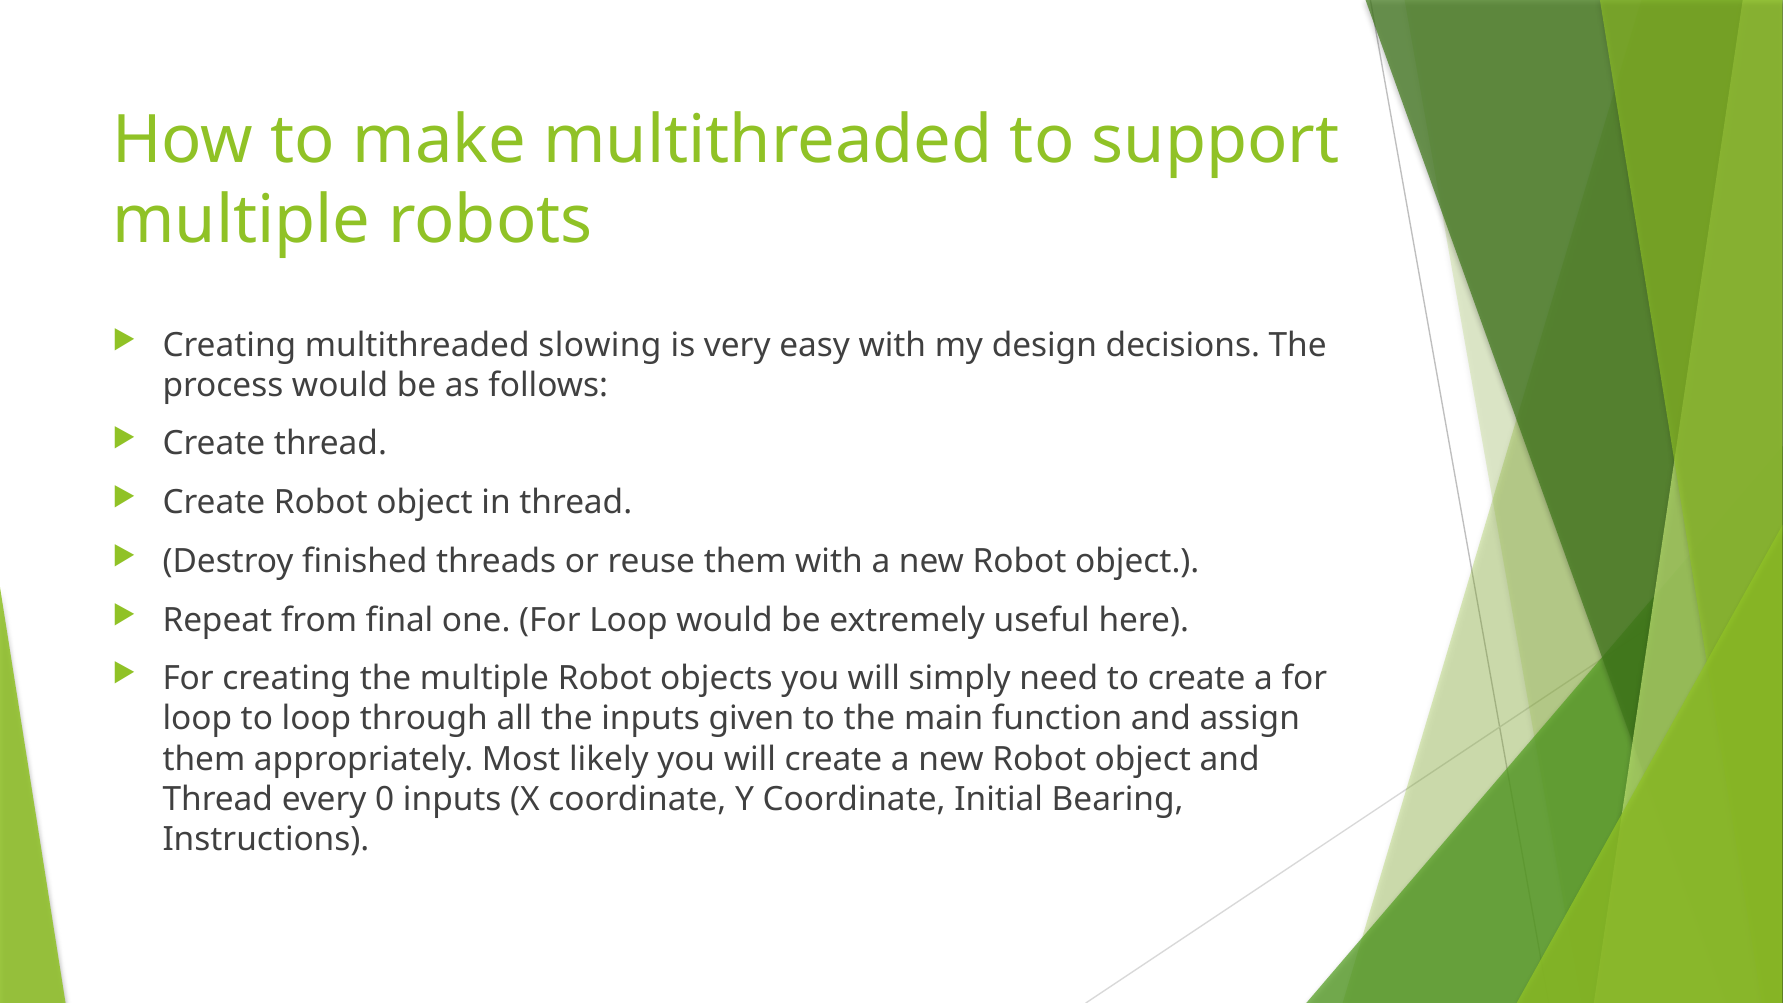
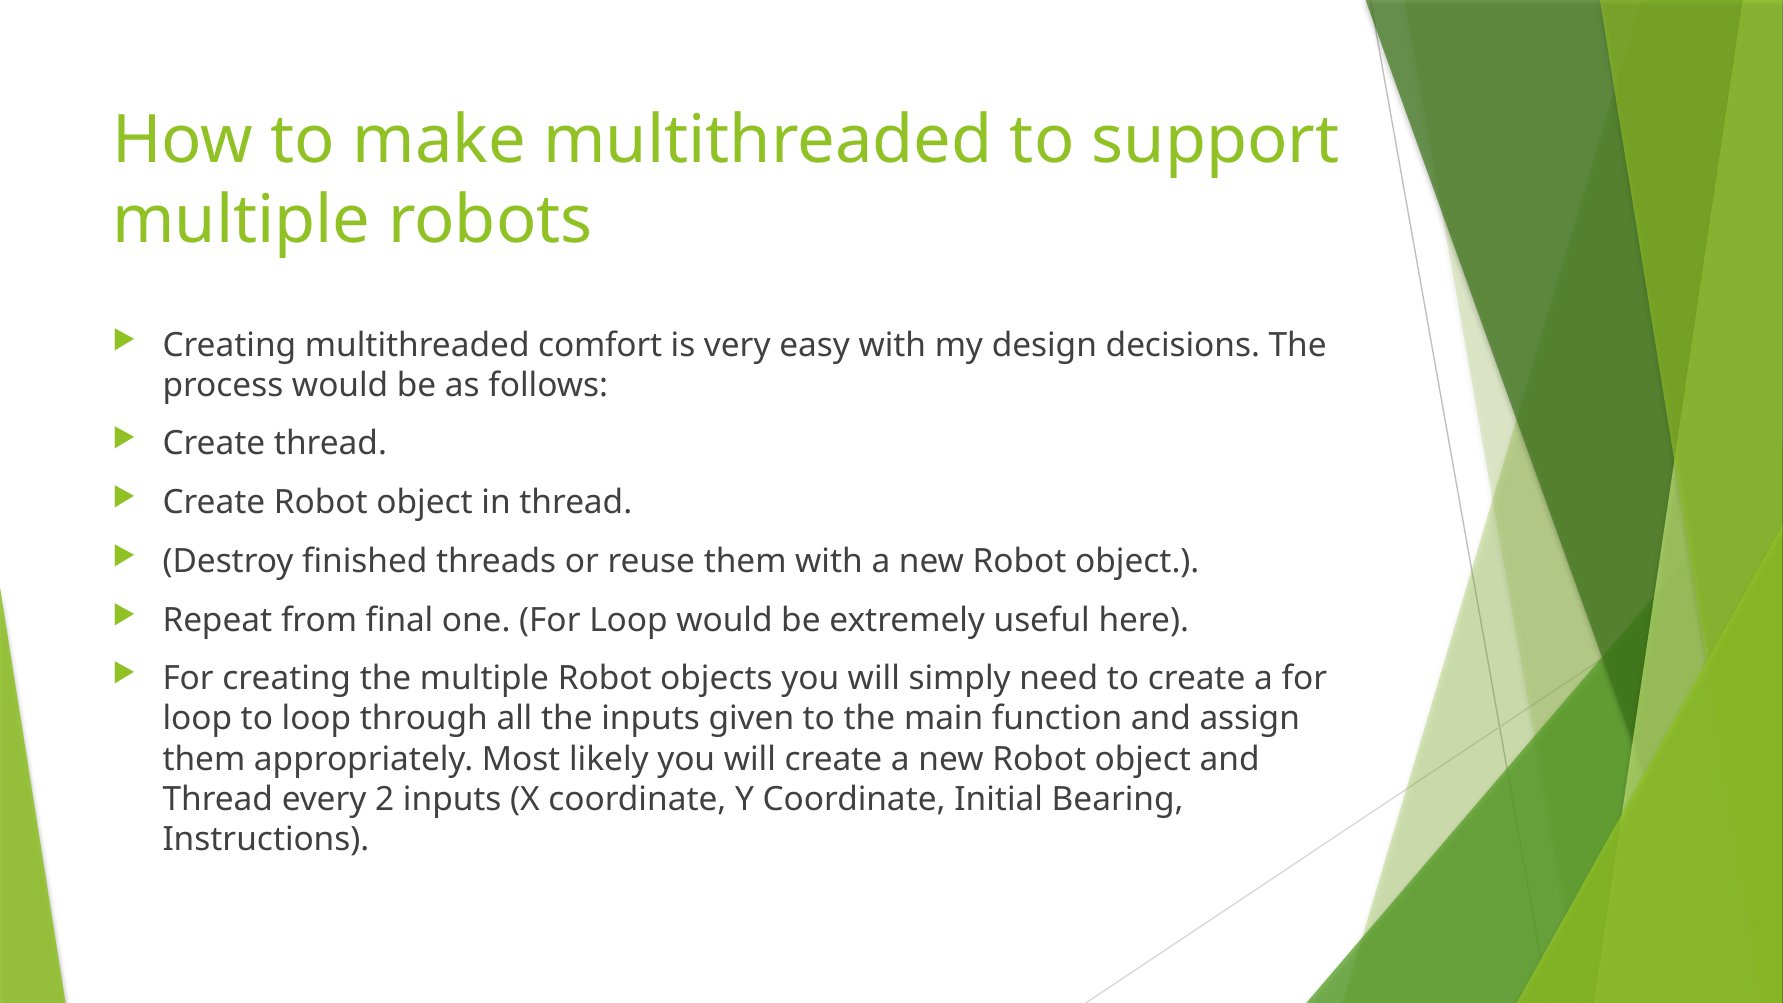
slowing: slowing -> comfort
0: 0 -> 2
